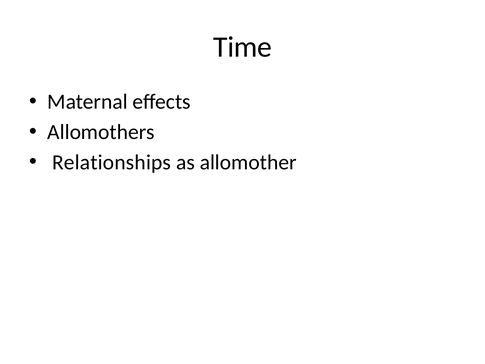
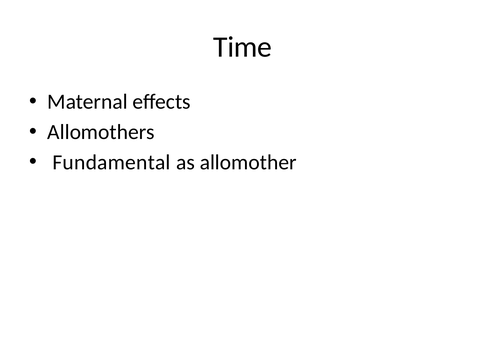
Relationships: Relationships -> Fundamental
